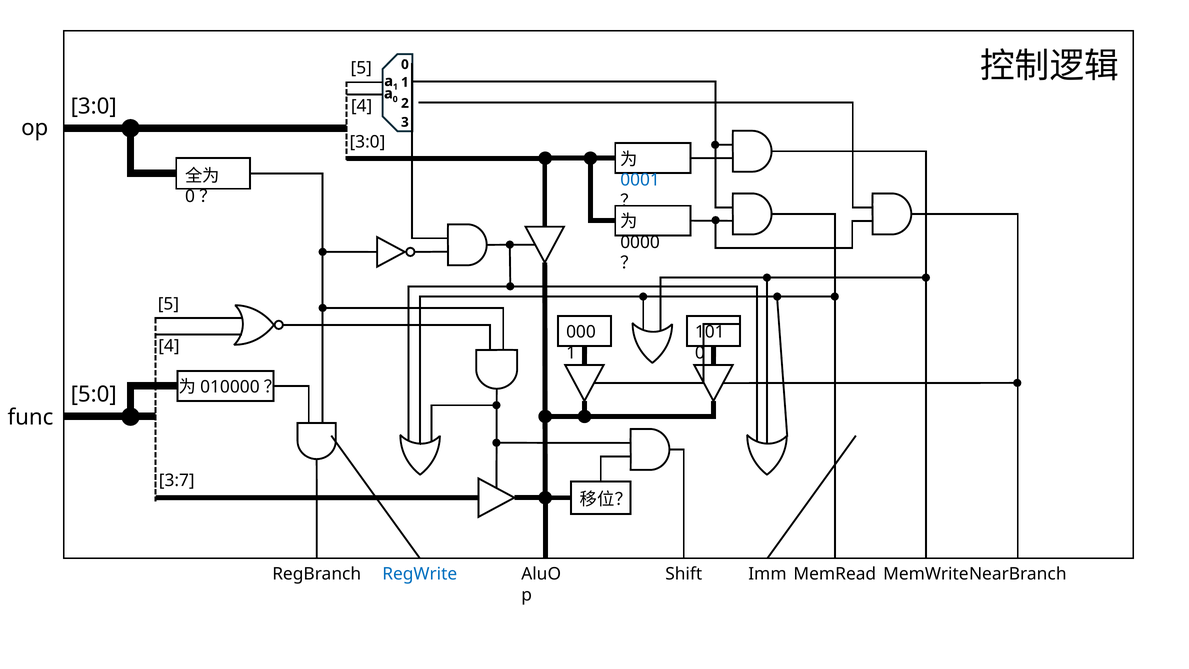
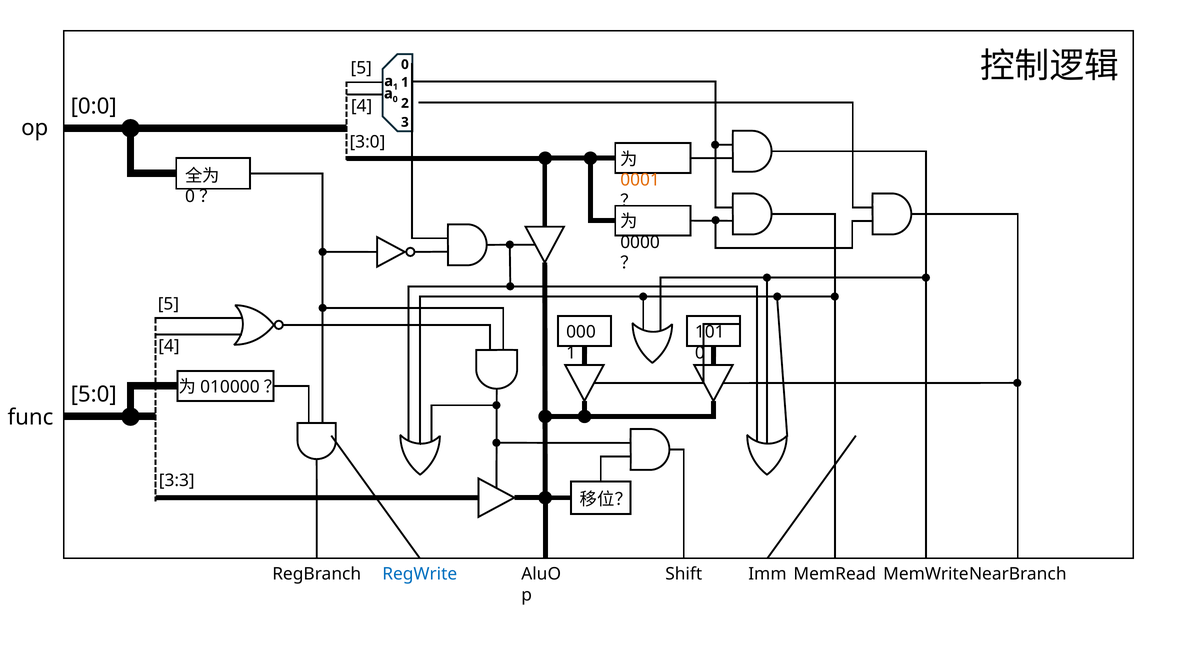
3:0 at (94, 106): 3:0 -> 0:0
0001 colour: blue -> orange
3:7: 3:7 -> 3:3
